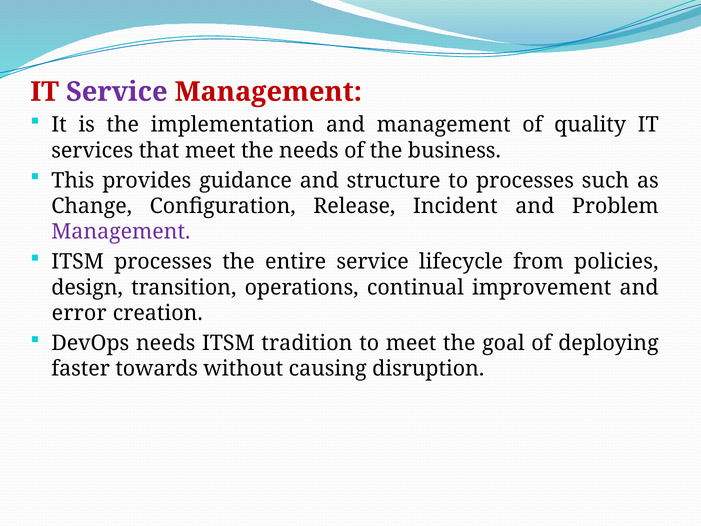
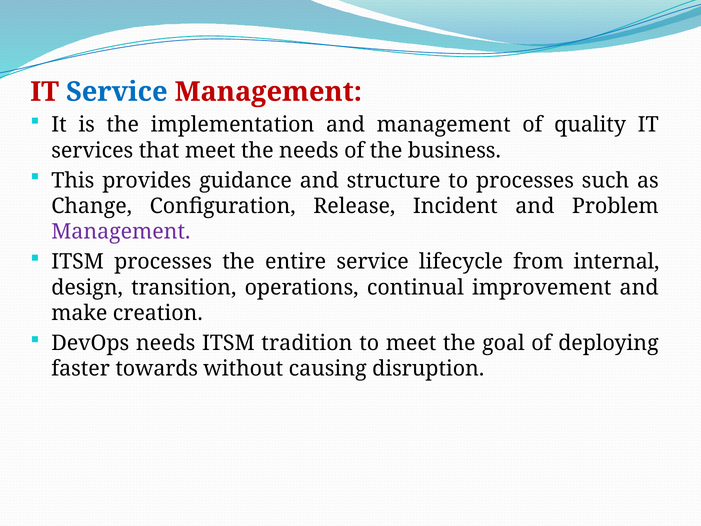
Service at (117, 92) colour: purple -> blue
policies: policies -> internal
error: error -> make
